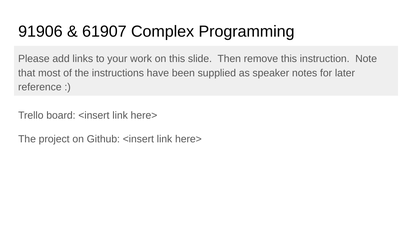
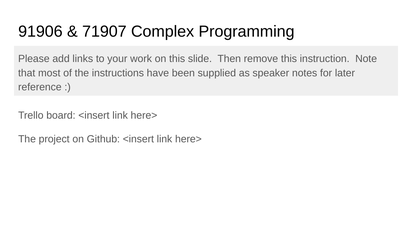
61907: 61907 -> 71907
